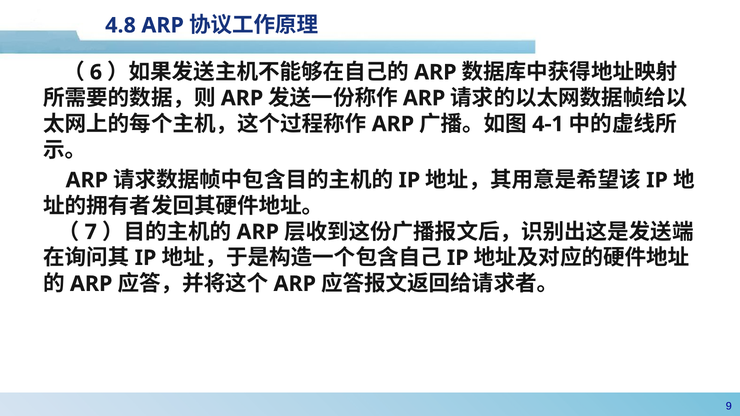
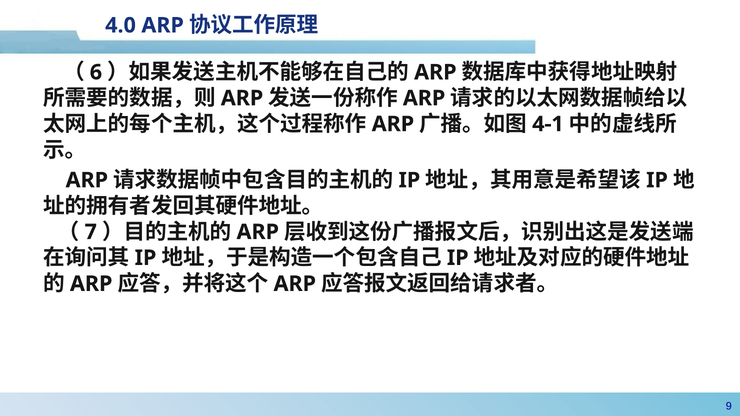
4.8: 4.8 -> 4.0
